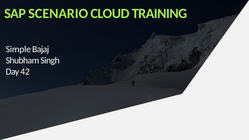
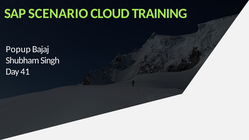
Simple: Simple -> Popup
42: 42 -> 41
